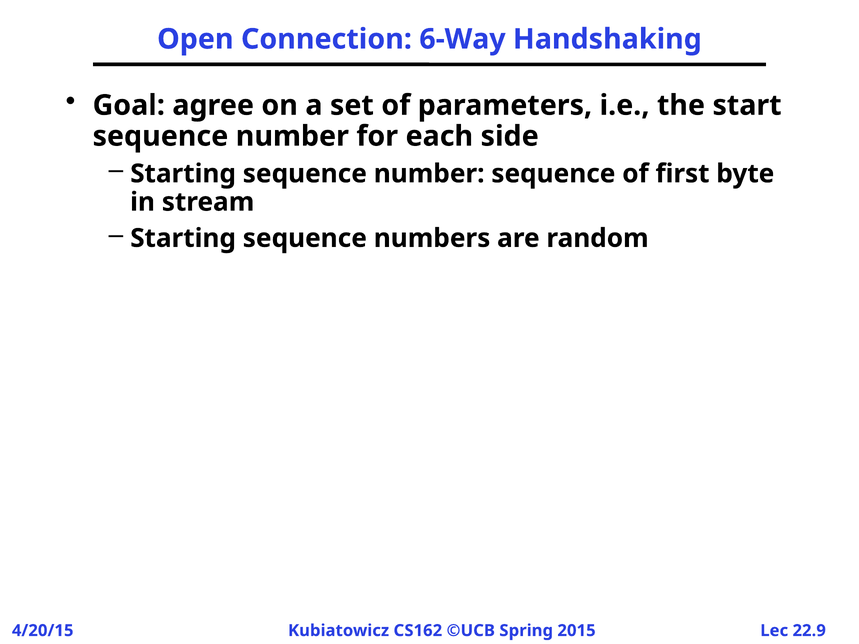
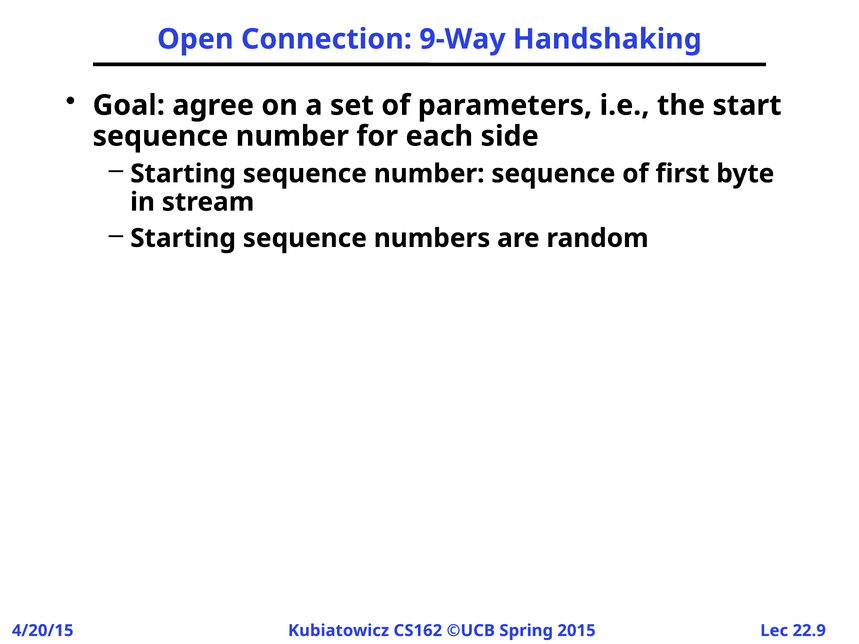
6-Way: 6-Way -> 9-Way
